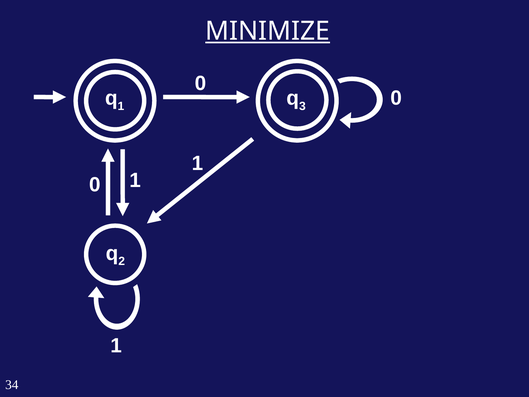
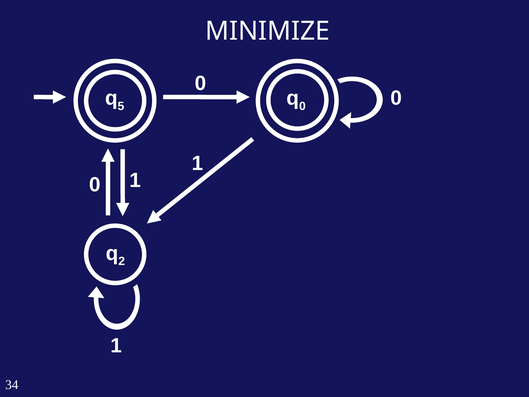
MINIMIZE underline: present -> none
1 at (121, 106): 1 -> 5
3 at (302, 106): 3 -> 0
